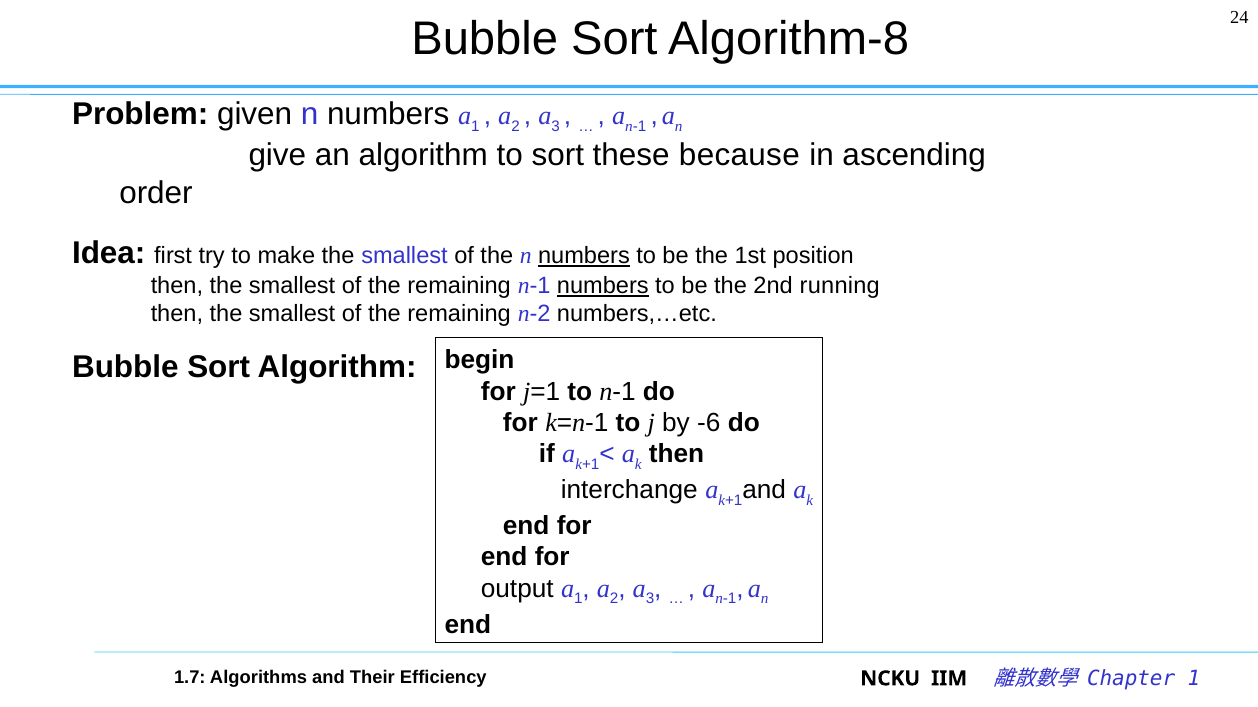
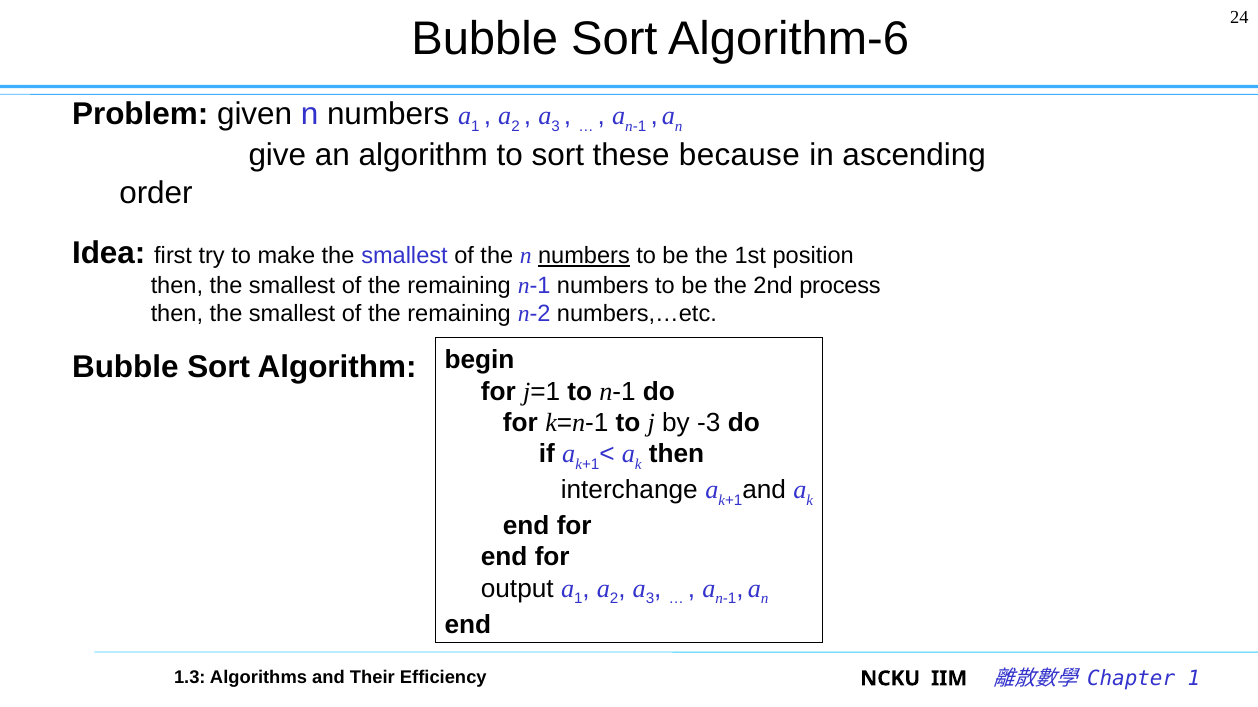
Algorithm-8: Algorithm-8 -> Algorithm-6
numbers at (603, 286) underline: present -> none
running: running -> process
-6: -6 -> -3
1.7: 1.7 -> 1.3
